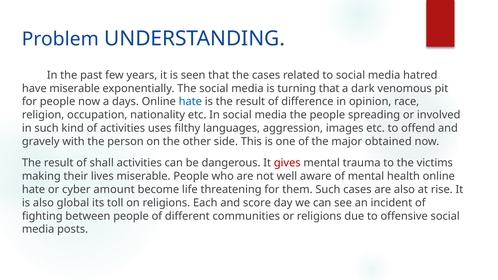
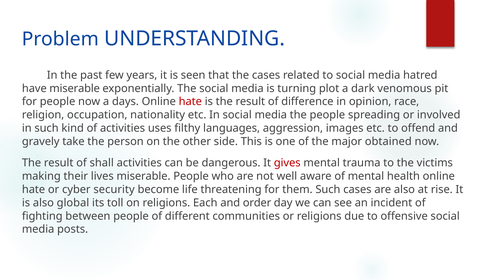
turning that: that -> plot
hate at (190, 102) colour: blue -> red
with: with -> take
amount: amount -> security
score: score -> order
